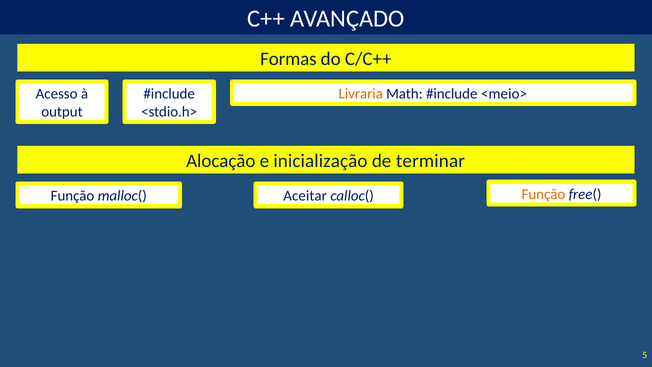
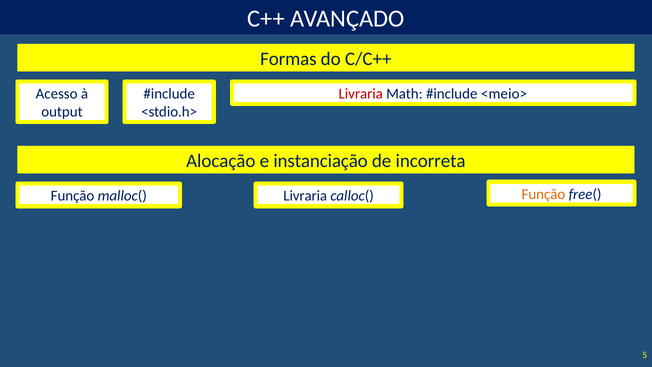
Livraria at (361, 94) colour: orange -> red
inicialização: inicialização -> instanciação
terminar: terminar -> incorreta
malloc( Aceitar: Aceitar -> Livraria
